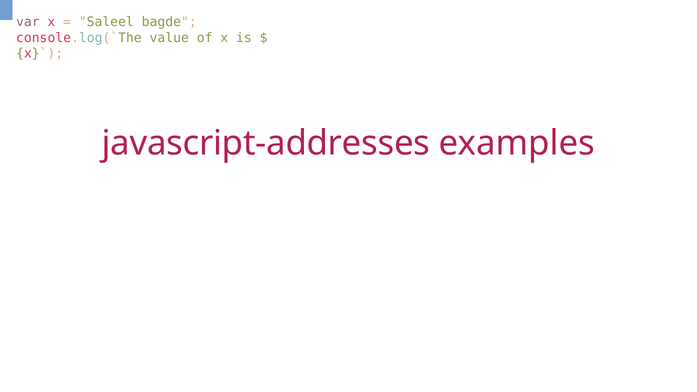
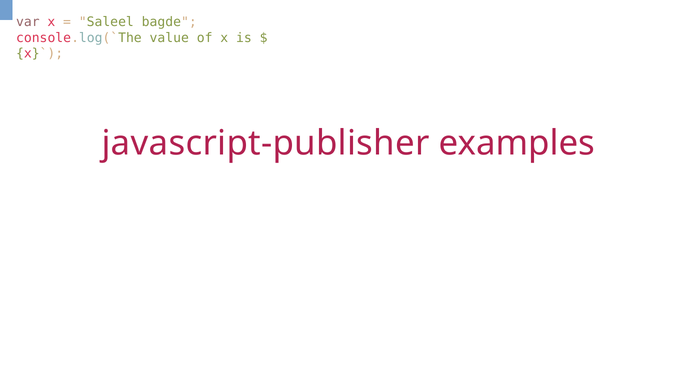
javascript-addresses: javascript-addresses -> javascript-publisher
